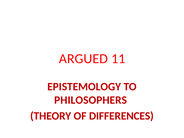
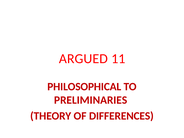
EPISTEMOLOGY: EPISTEMOLOGY -> PHILOSOPHICAL
PHILOSOPHERS: PHILOSOPHERS -> PRELIMINARIES
